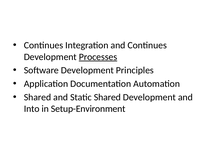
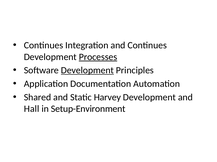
Development at (87, 71) underline: none -> present
Static Shared: Shared -> Harvey
Into: Into -> Hall
